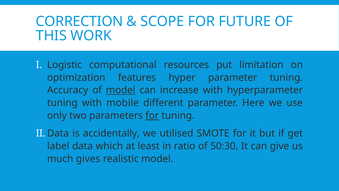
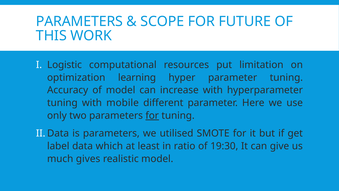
CORRECTION at (79, 21): CORRECTION -> PARAMETERS
features: features -> learning
model at (121, 90) underline: present -> none
is accidentally: accidentally -> parameters
50:30: 50:30 -> 19:30
